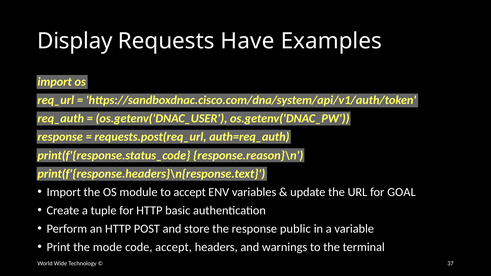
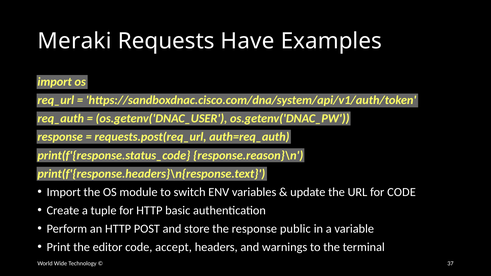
Display: Display -> Meraki
to accept: accept -> switch
for GOAL: GOAL -> CODE
mode: mode -> editor
